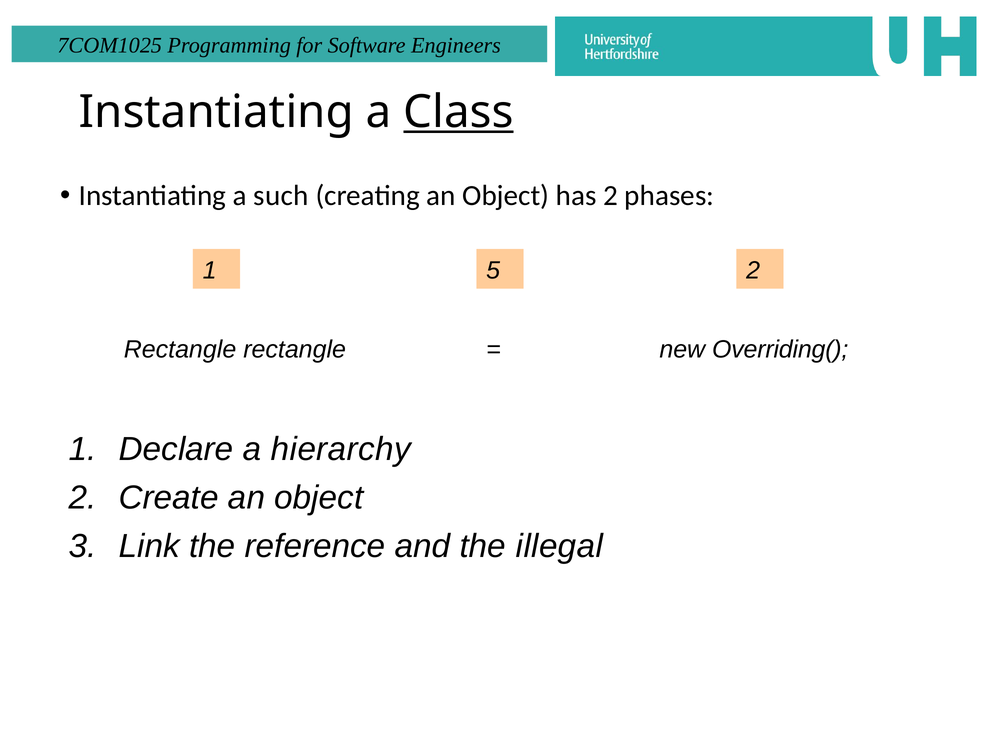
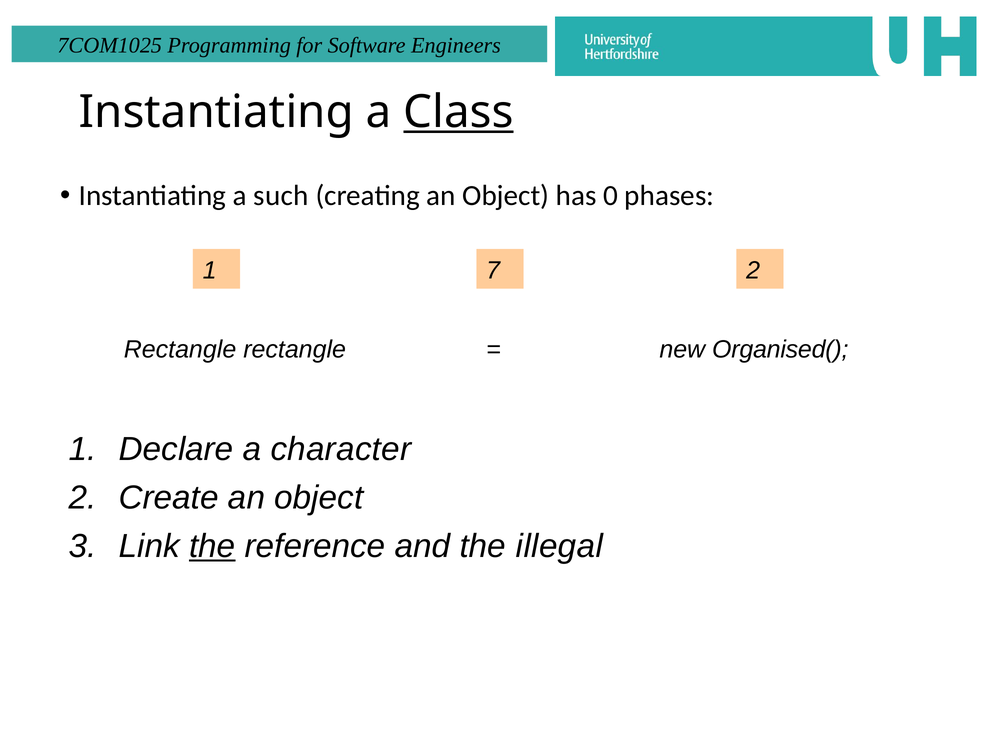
has 2: 2 -> 0
5: 5 -> 7
Overriding(: Overriding( -> Organised(
hierarchy: hierarchy -> character
the at (212, 546) underline: none -> present
